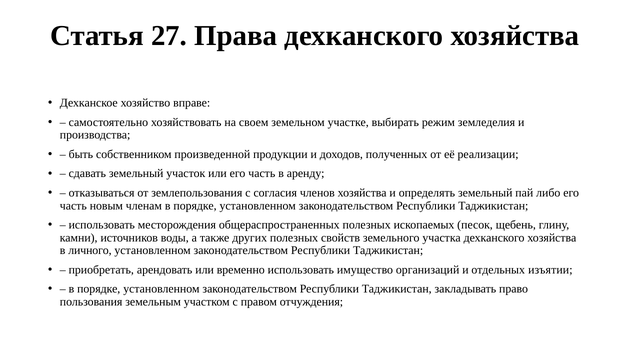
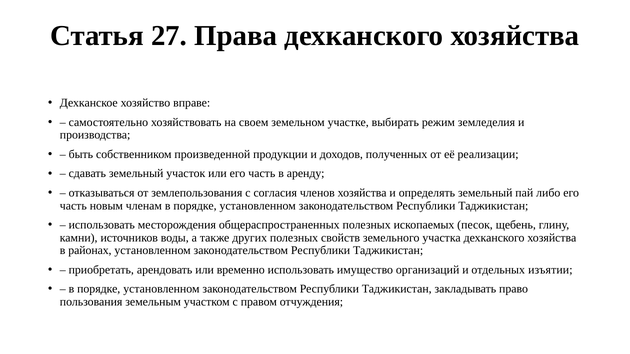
личного: личного -> районах
